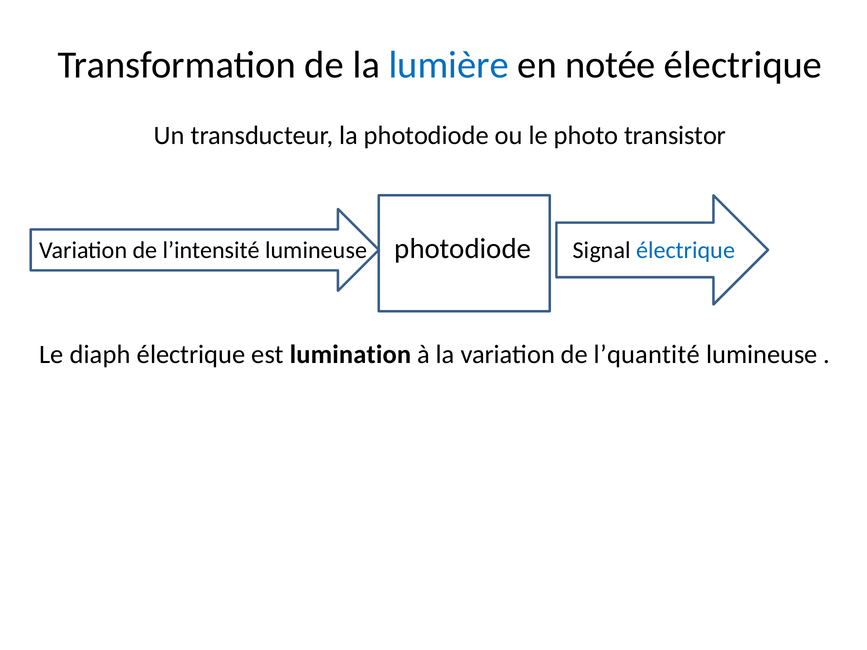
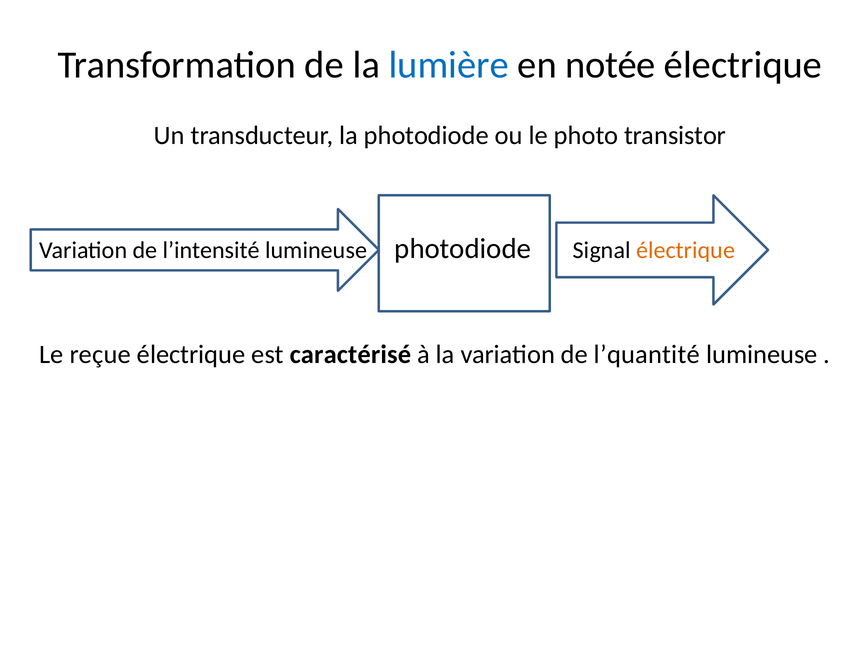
électrique at (686, 250) colour: blue -> orange
diaph: diaph -> reçue
lumination: lumination -> caractérisé
